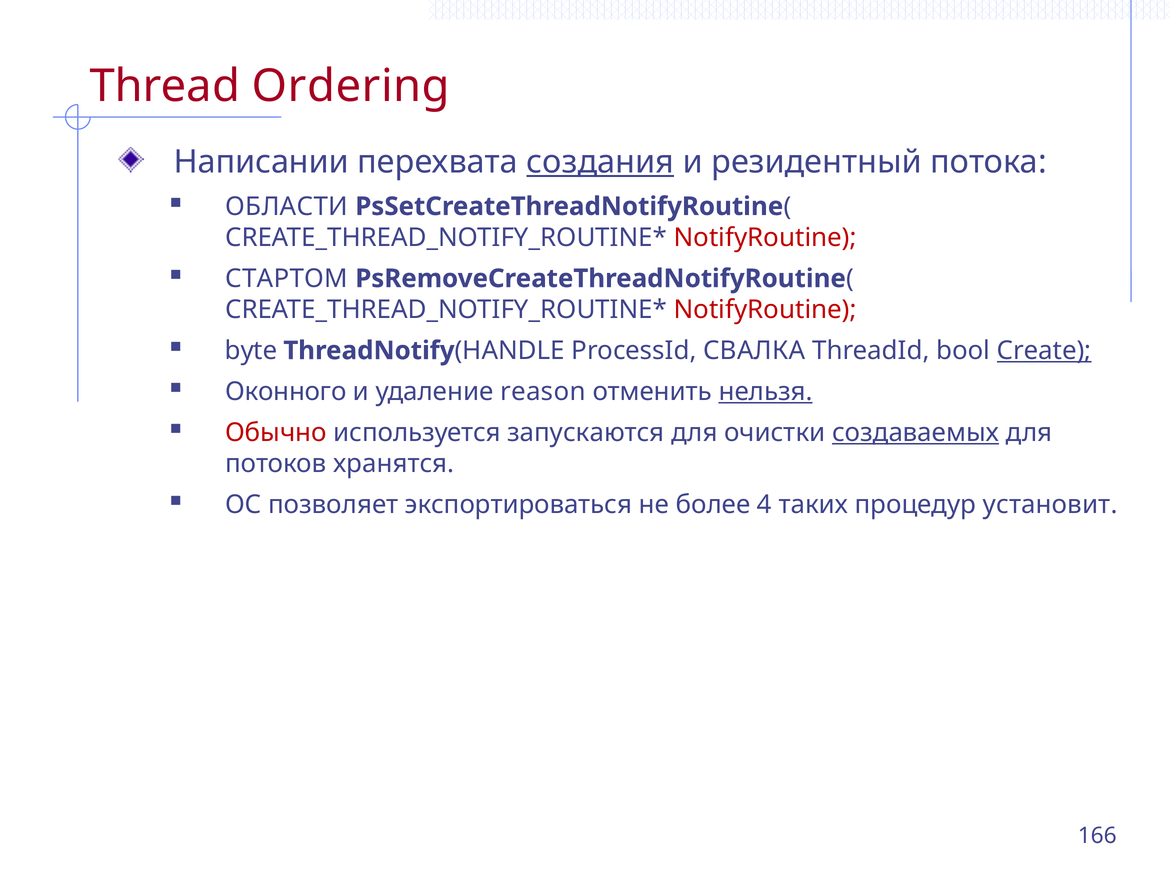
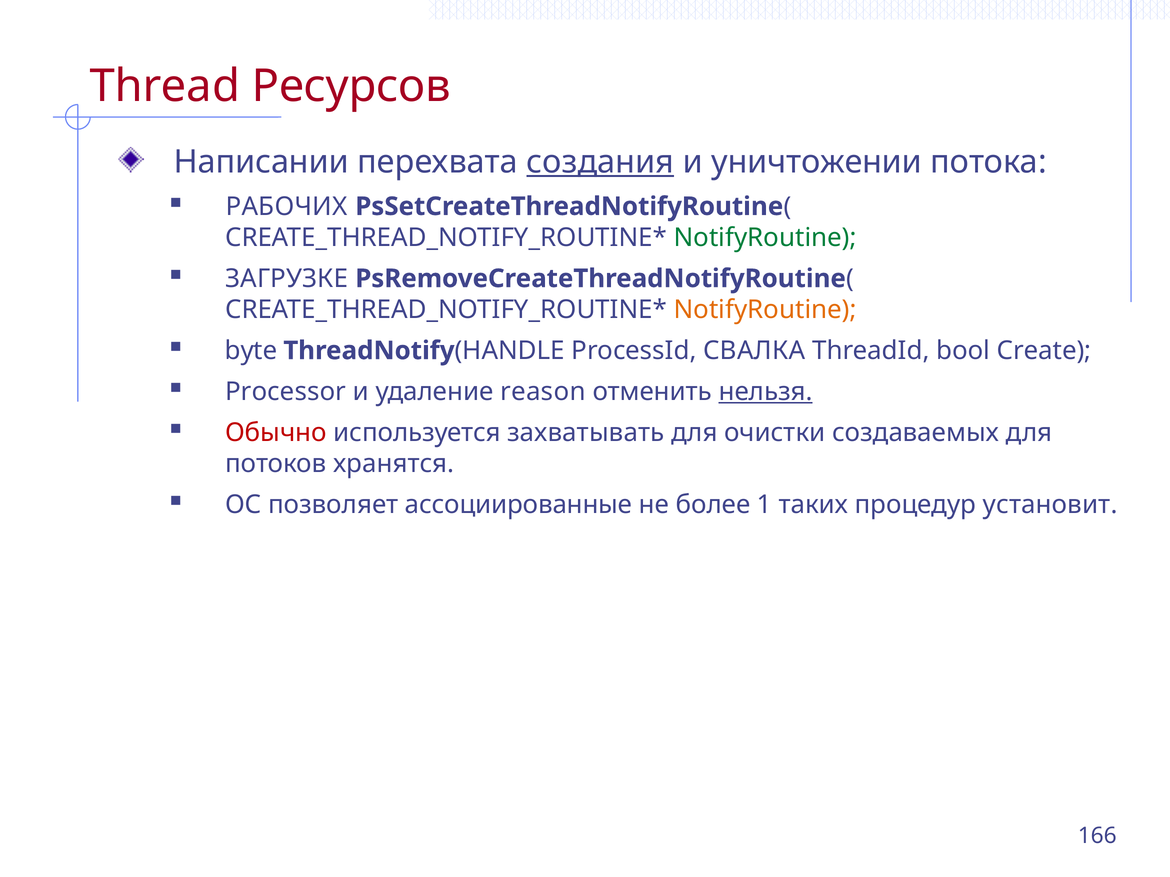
Ordering: Ordering -> Ресурсов
резидентный: резидентный -> уничтожении
ОБЛАСТИ: ОБЛАСТИ -> РАБОЧИХ
NotifyRoutine at (765, 238) colour: red -> green
СТАРТОМ: СТАРТОМ -> ЗАГРУЗКЕ
NotifyRoutine at (765, 310) colour: red -> orange
Create underline: present -> none
Оконного: Оконного -> Processor
запускаются: запускаются -> захватывать
создаваемых underline: present -> none
экспортироваться: экспортироваться -> ассоциированные
4: 4 -> 1
